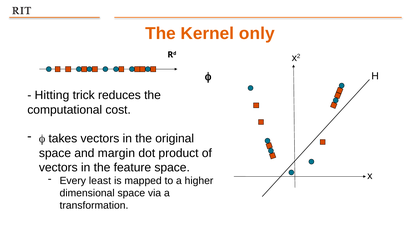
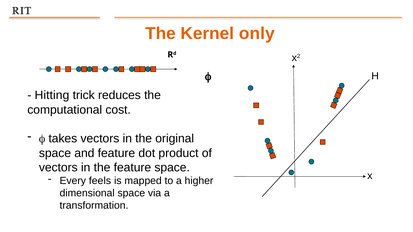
and margin: margin -> feature
least: least -> feels
